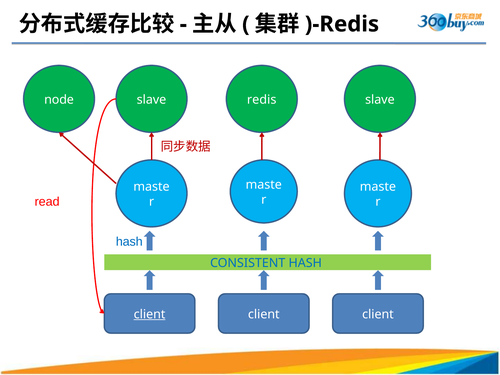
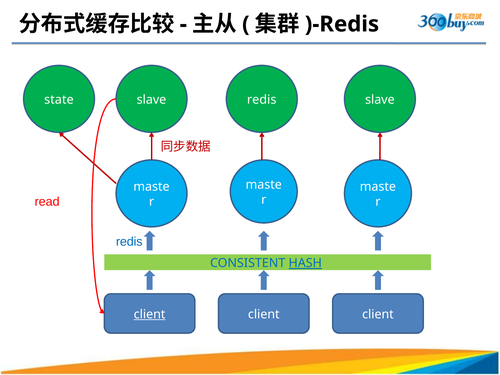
node: node -> state
hash at (129, 242): hash -> redis
HASH at (305, 263) underline: none -> present
